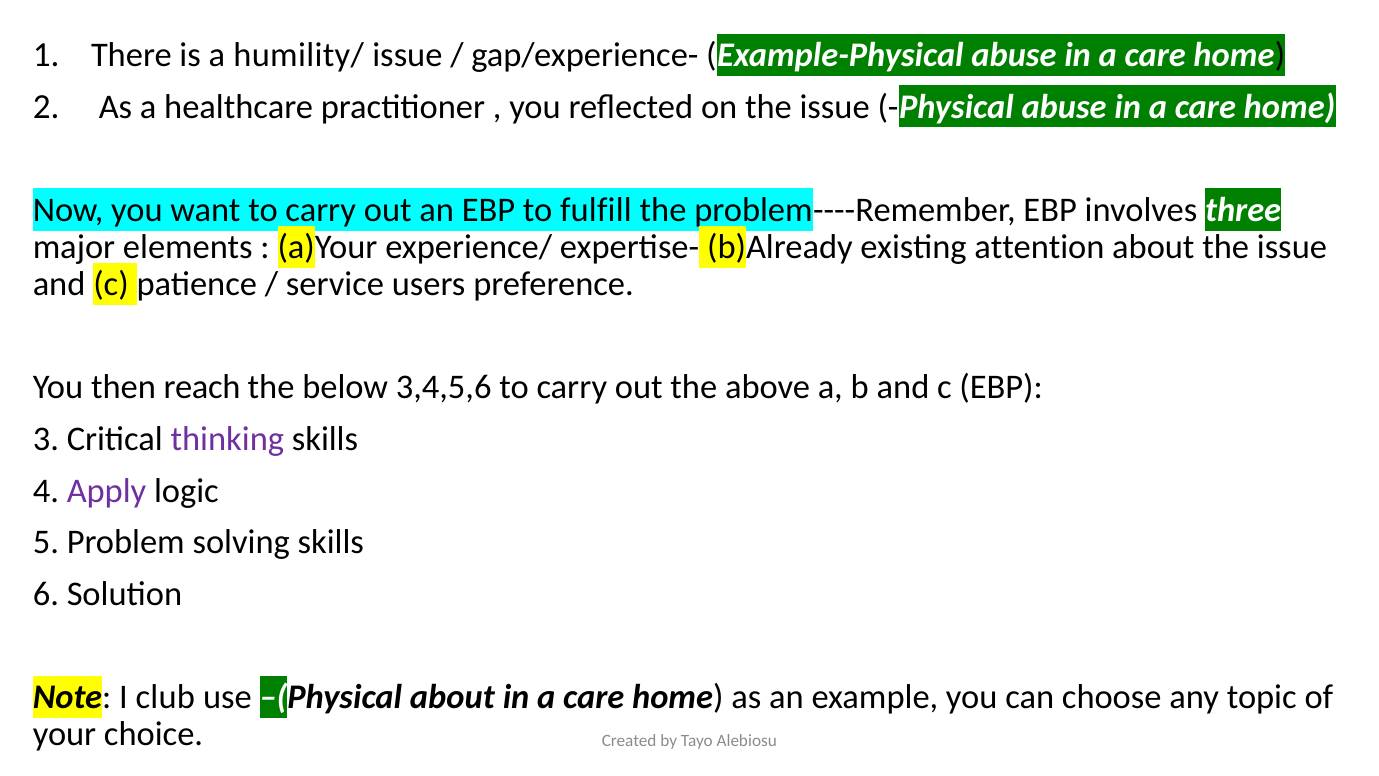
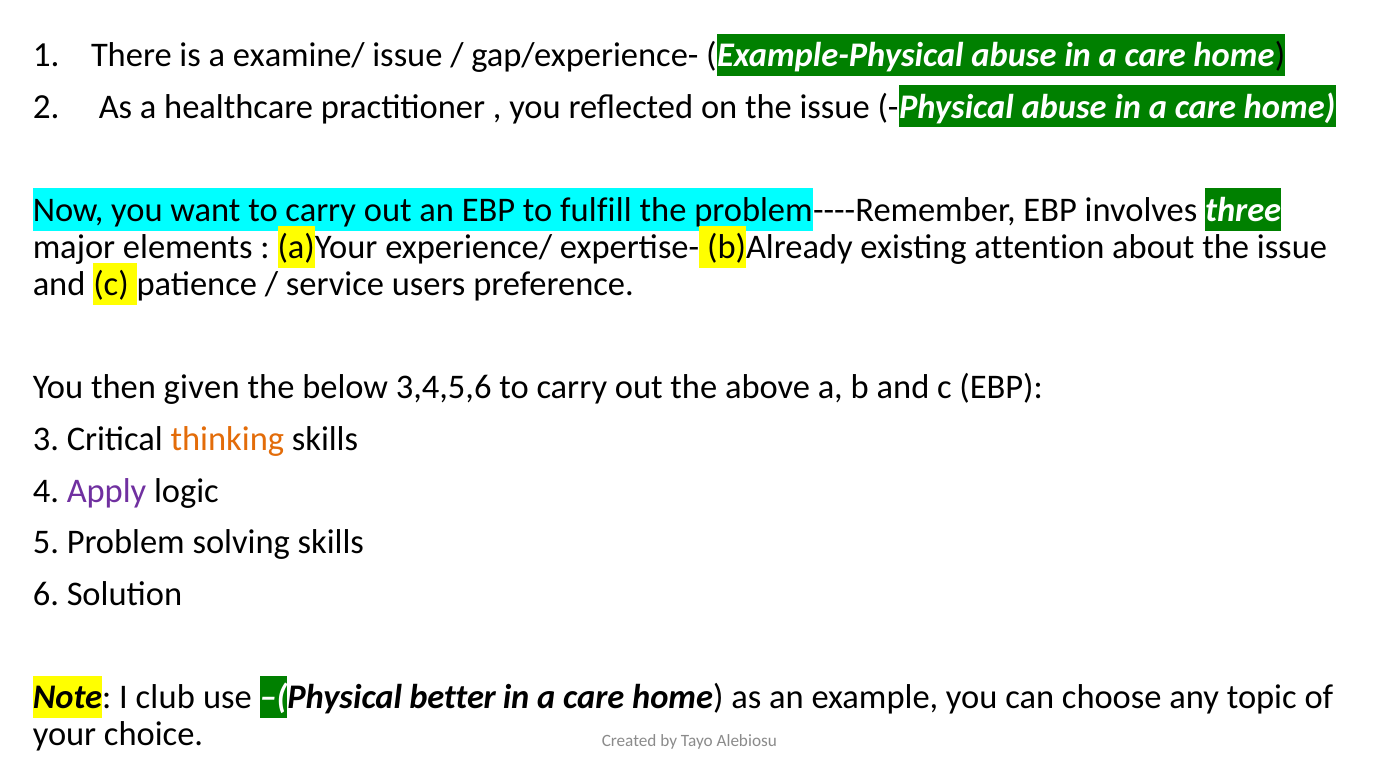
humility/: humility/ -> examine/
reach: reach -> given
thinking colour: purple -> orange
–(Physical about: about -> better
